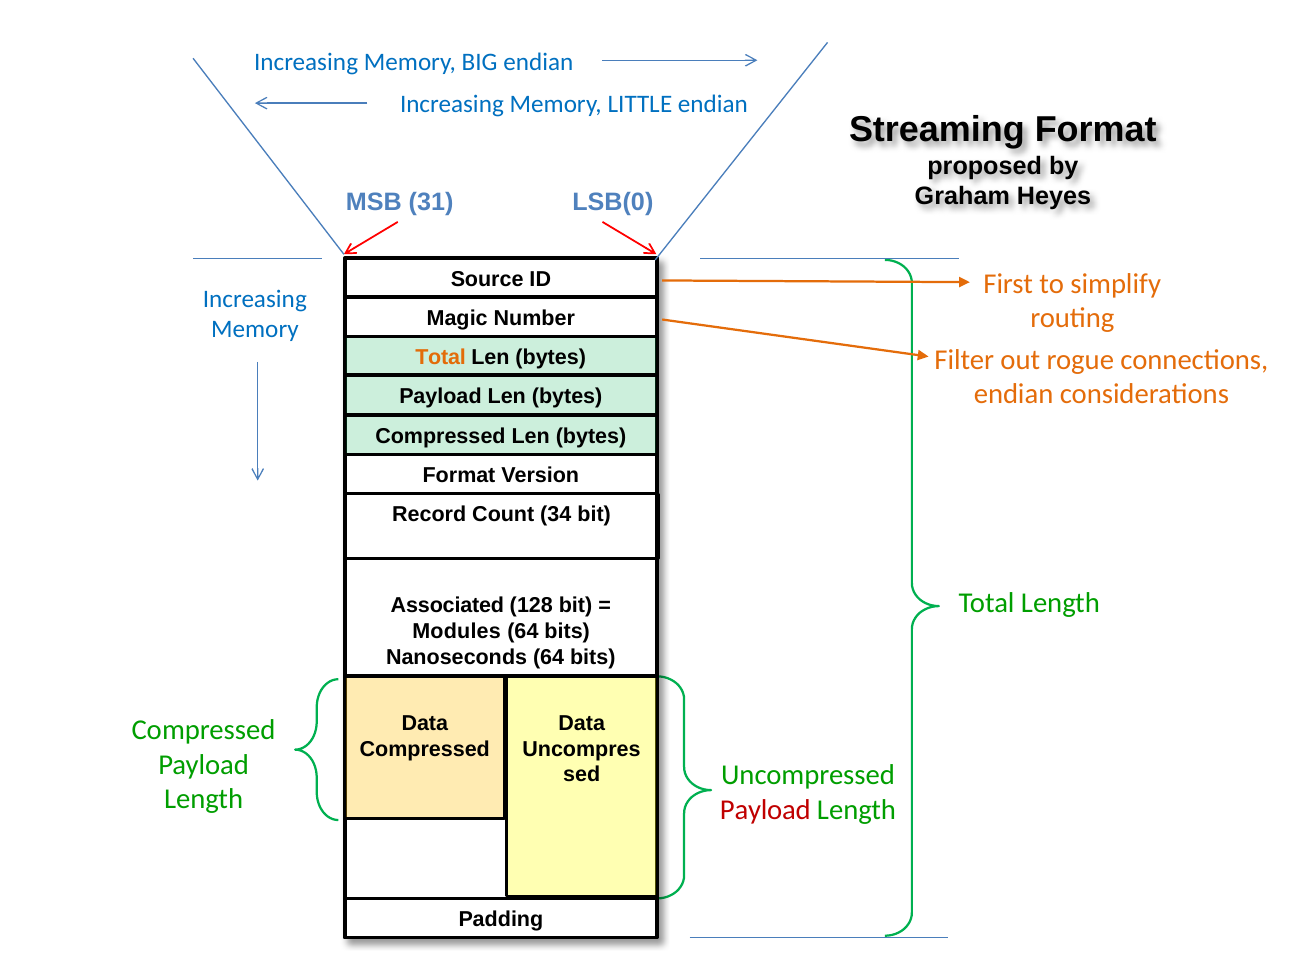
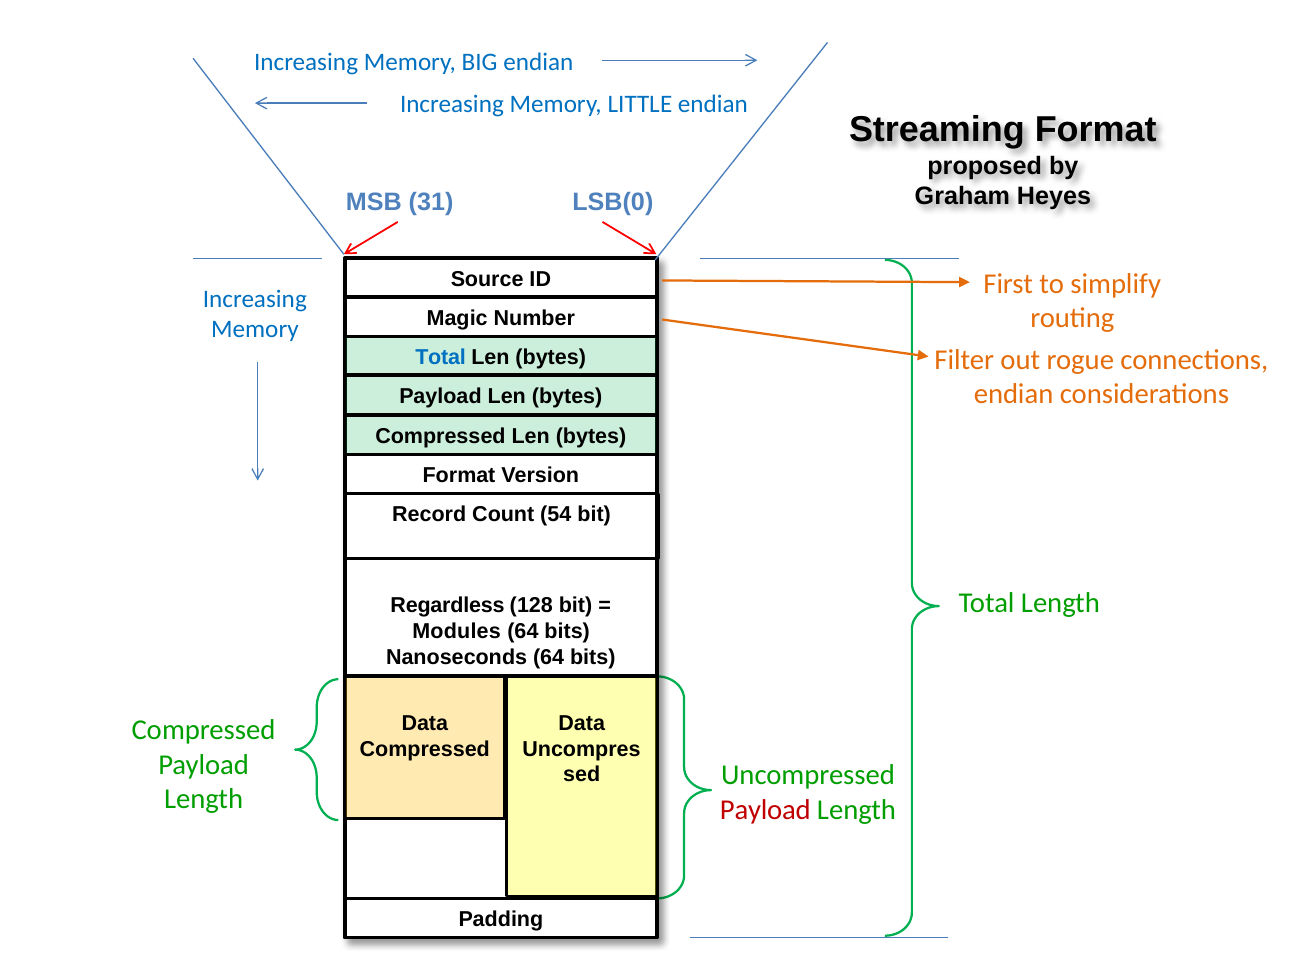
Total at (441, 357) colour: orange -> blue
34: 34 -> 54
Associated: Associated -> Regardless
